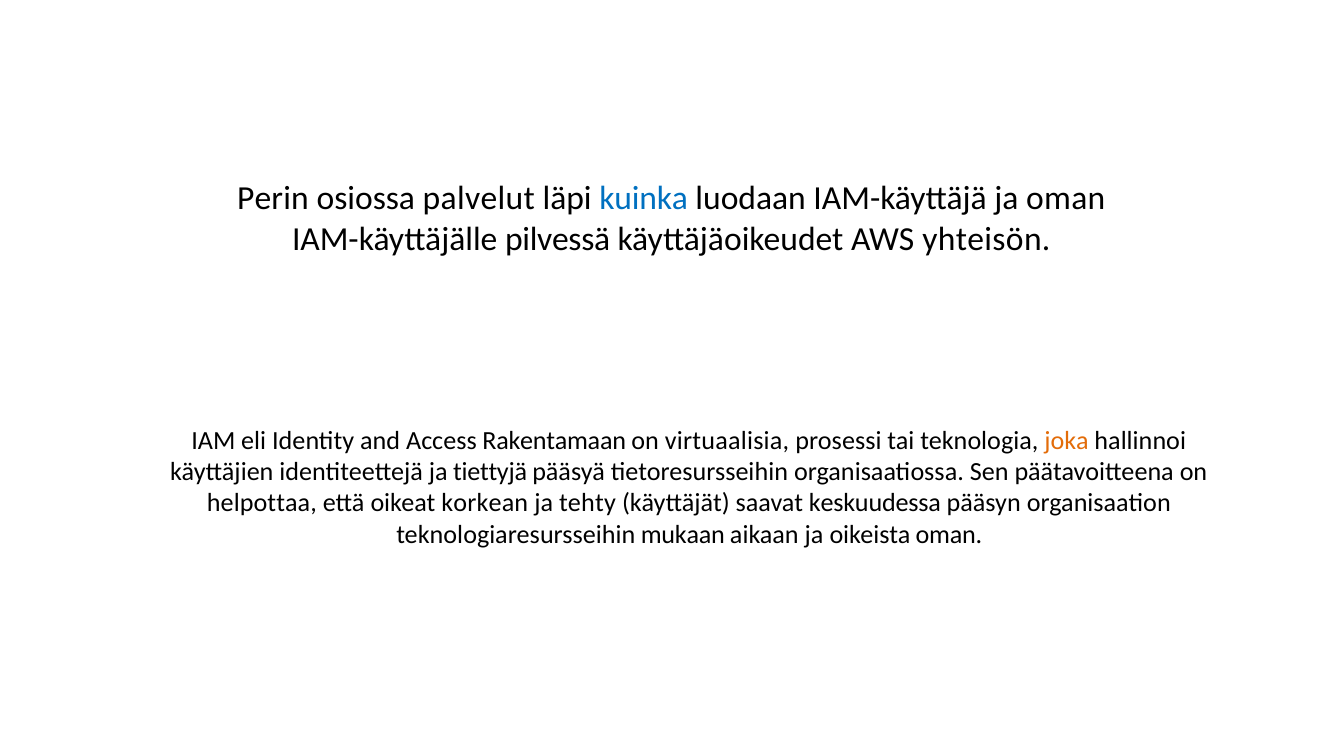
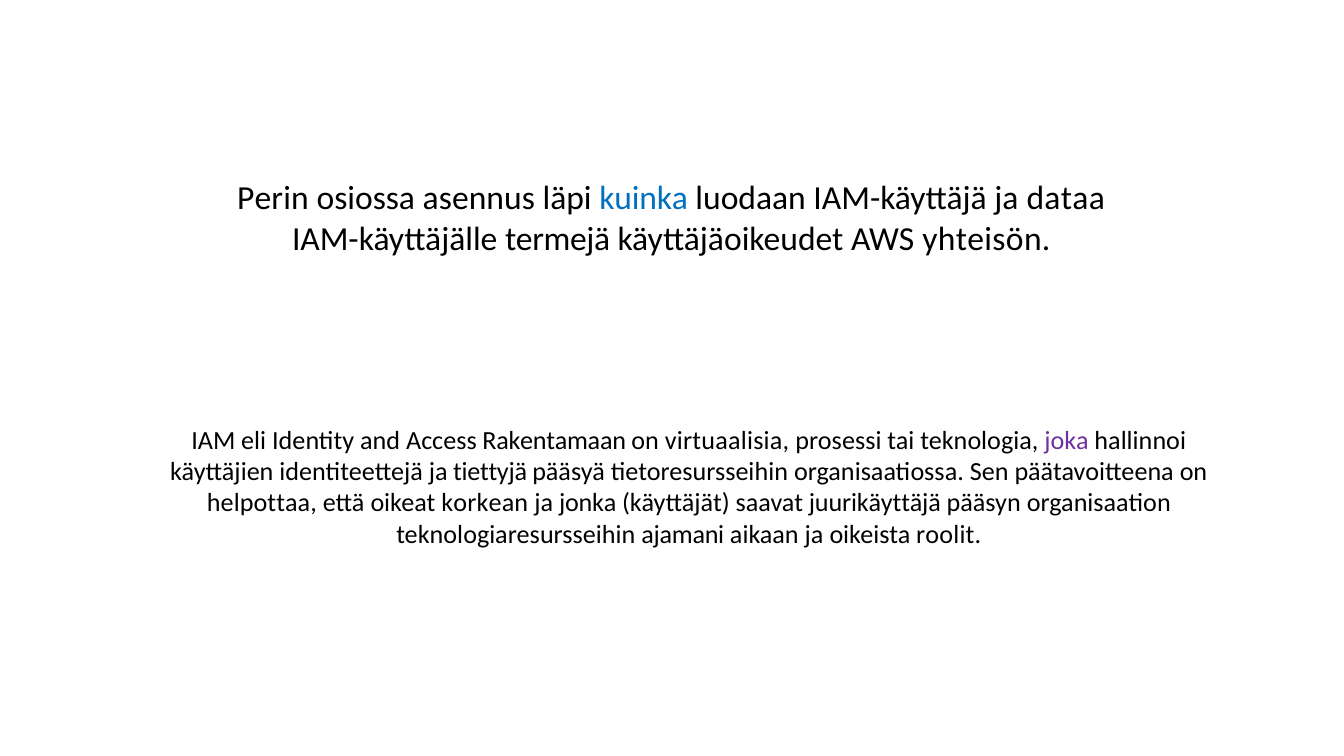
palvelut: palvelut -> asennus
ja oman: oman -> dataa
pilvessä: pilvessä -> termejä
joka colour: orange -> purple
tehty: tehty -> jonka
keskuudessa: keskuudessa -> juurikäyttäjä
mukaan: mukaan -> ajamani
oikeista oman: oman -> roolit
